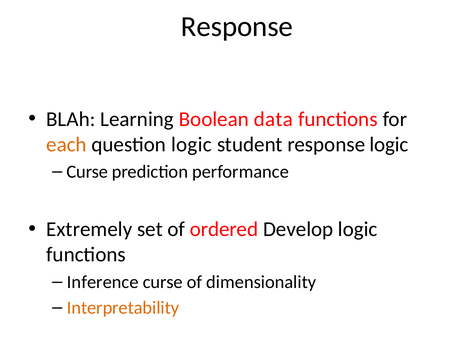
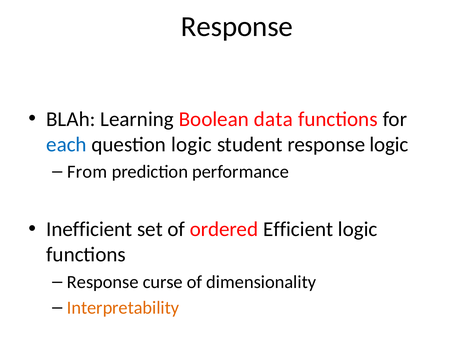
each colour: orange -> blue
Curse at (87, 171): Curse -> From
Extremely: Extremely -> Inefficient
Develop: Develop -> Efficient
Inference at (103, 282): Inference -> Response
